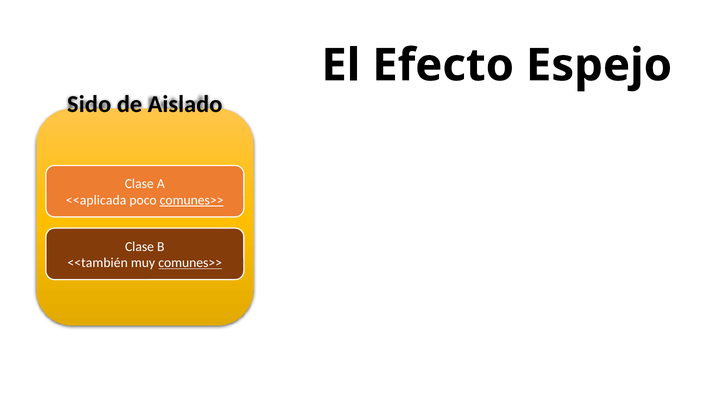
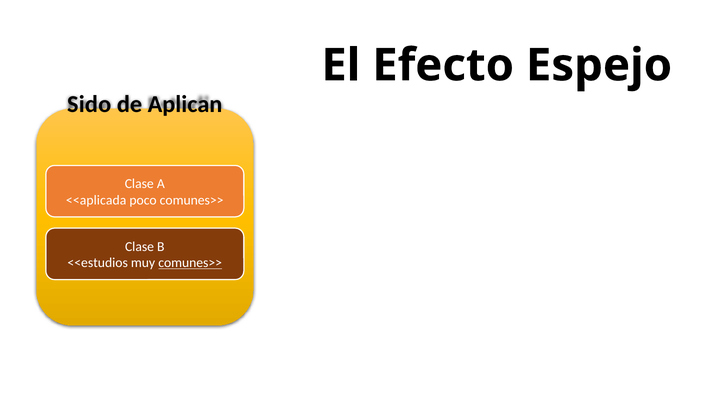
Aislado: Aislado -> Aplican
comunes>> at (192, 201) underline: present -> none
<<también: <<también -> <<estudios
